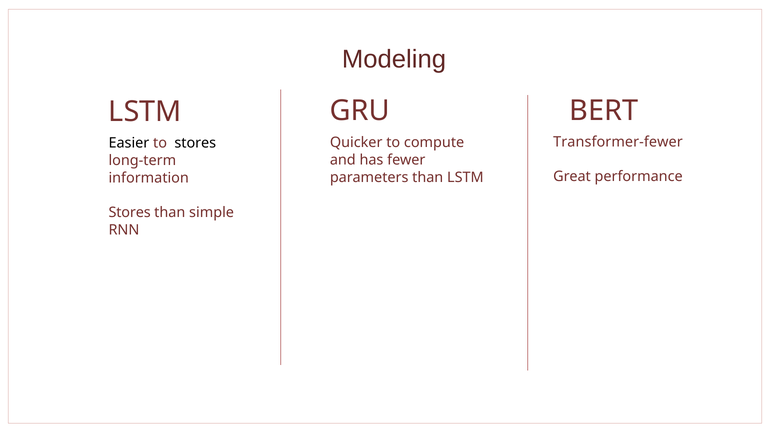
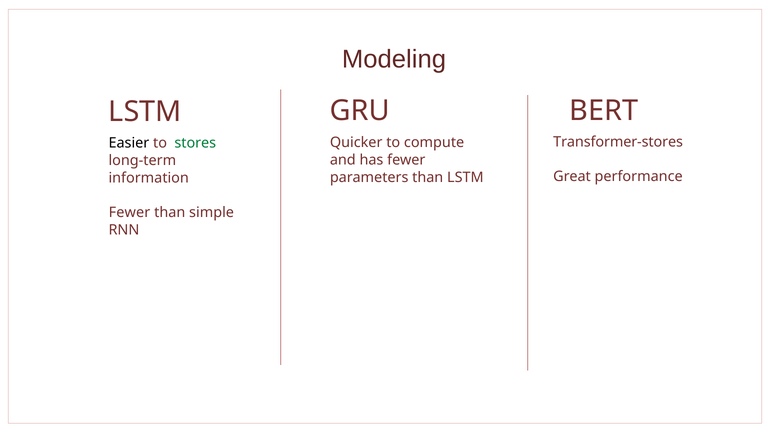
Transformer-fewer: Transformer-fewer -> Transformer-stores
stores at (195, 143) colour: black -> green
Stores at (130, 213): Stores -> Fewer
